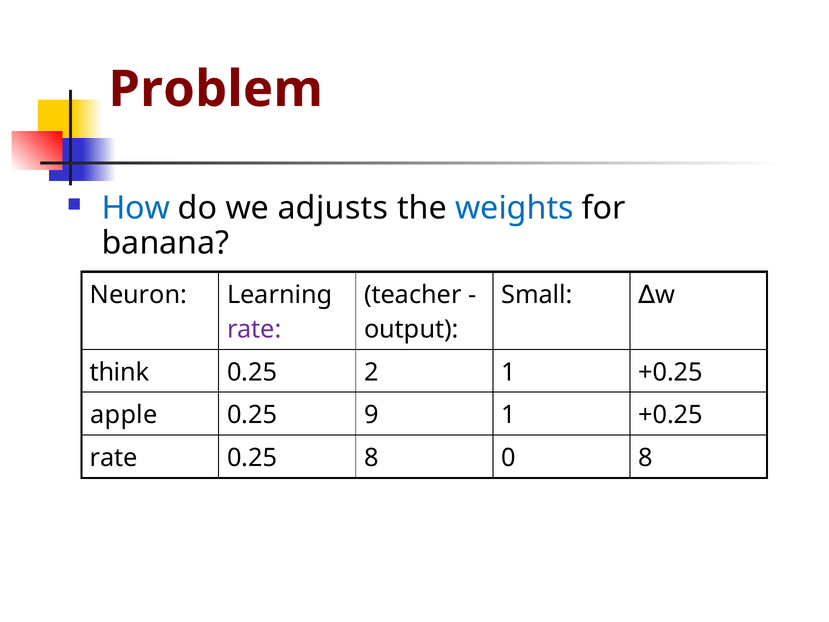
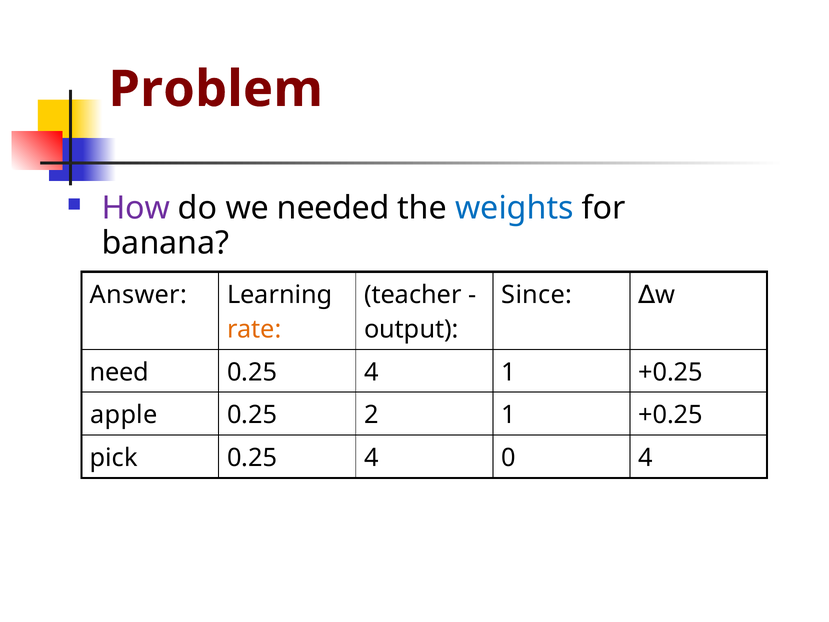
How colour: blue -> purple
adjusts: adjusts -> needed
Neuron: Neuron -> Answer
Small: Small -> Since
rate at (254, 329) colour: purple -> orange
think: think -> need
2 at (371, 372): 2 -> 4
9: 9 -> 2
rate at (114, 458): rate -> pick
8 at (371, 458): 8 -> 4
0 8: 8 -> 4
